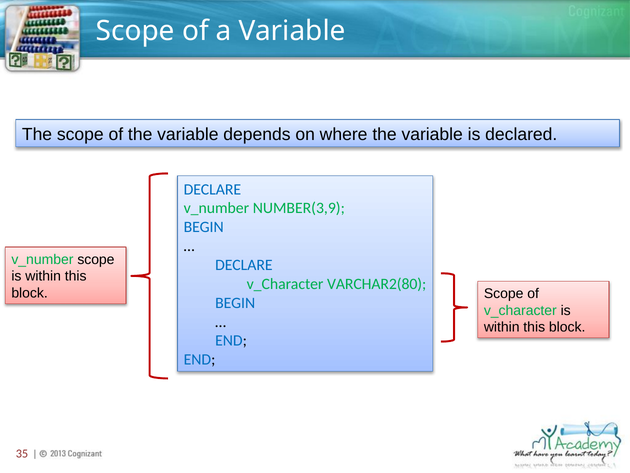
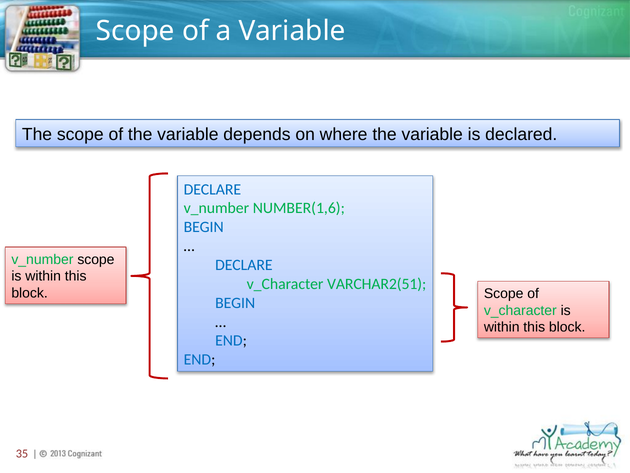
NUMBER(3,9: NUMBER(3,9 -> NUMBER(1,6
VARCHAR2(80: VARCHAR2(80 -> VARCHAR2(51
